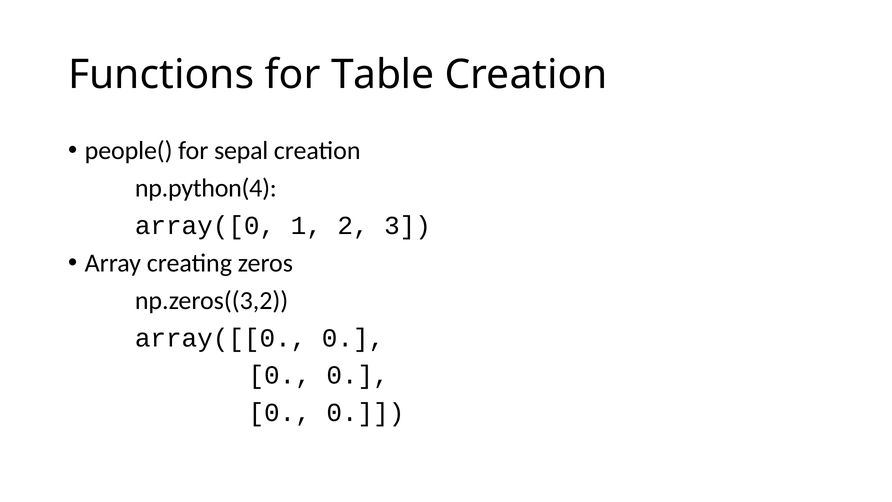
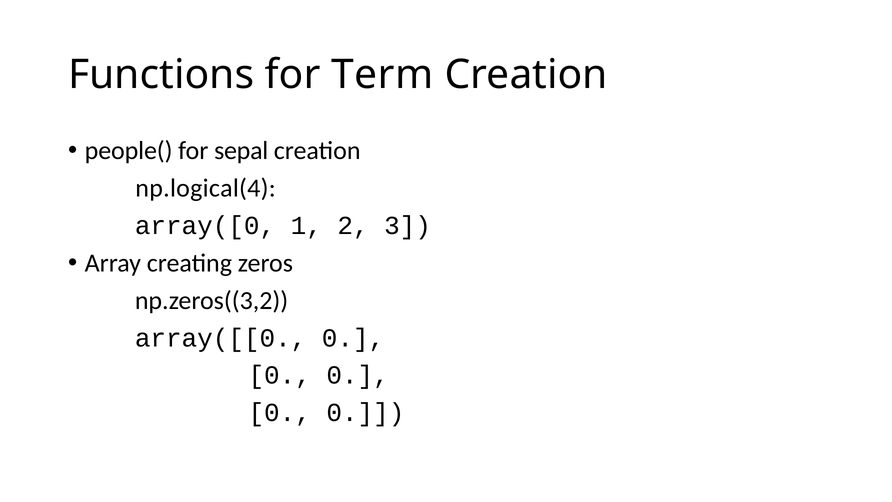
Table: Table -> Term
np.python(4: np.python(4 -> np.logical(4
